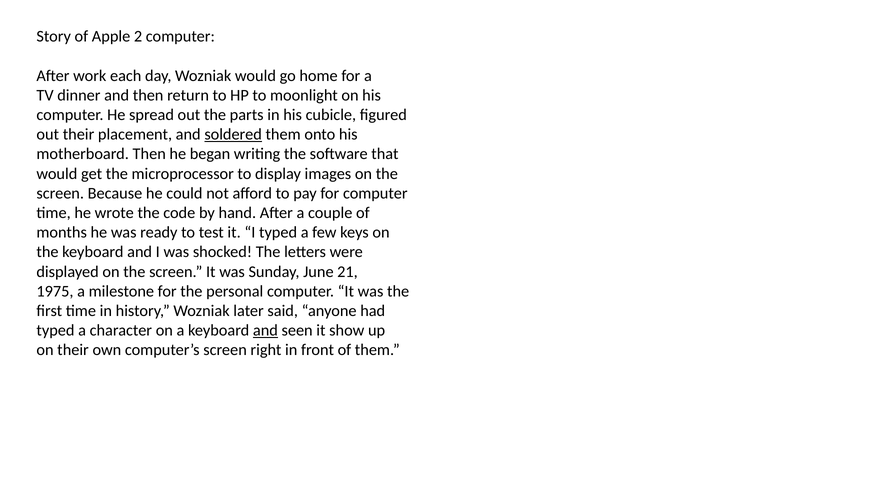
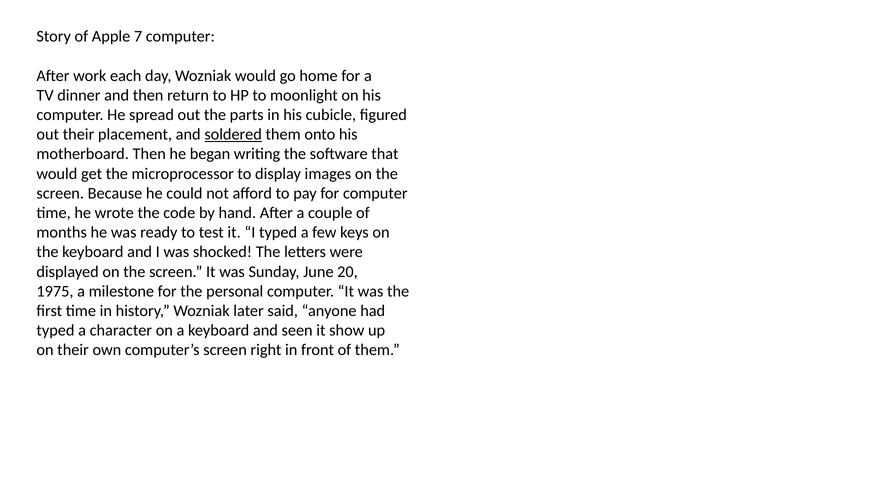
2: 2 -> 7
21: 21 -> 20
and at (265, 330) underline: present -> none
